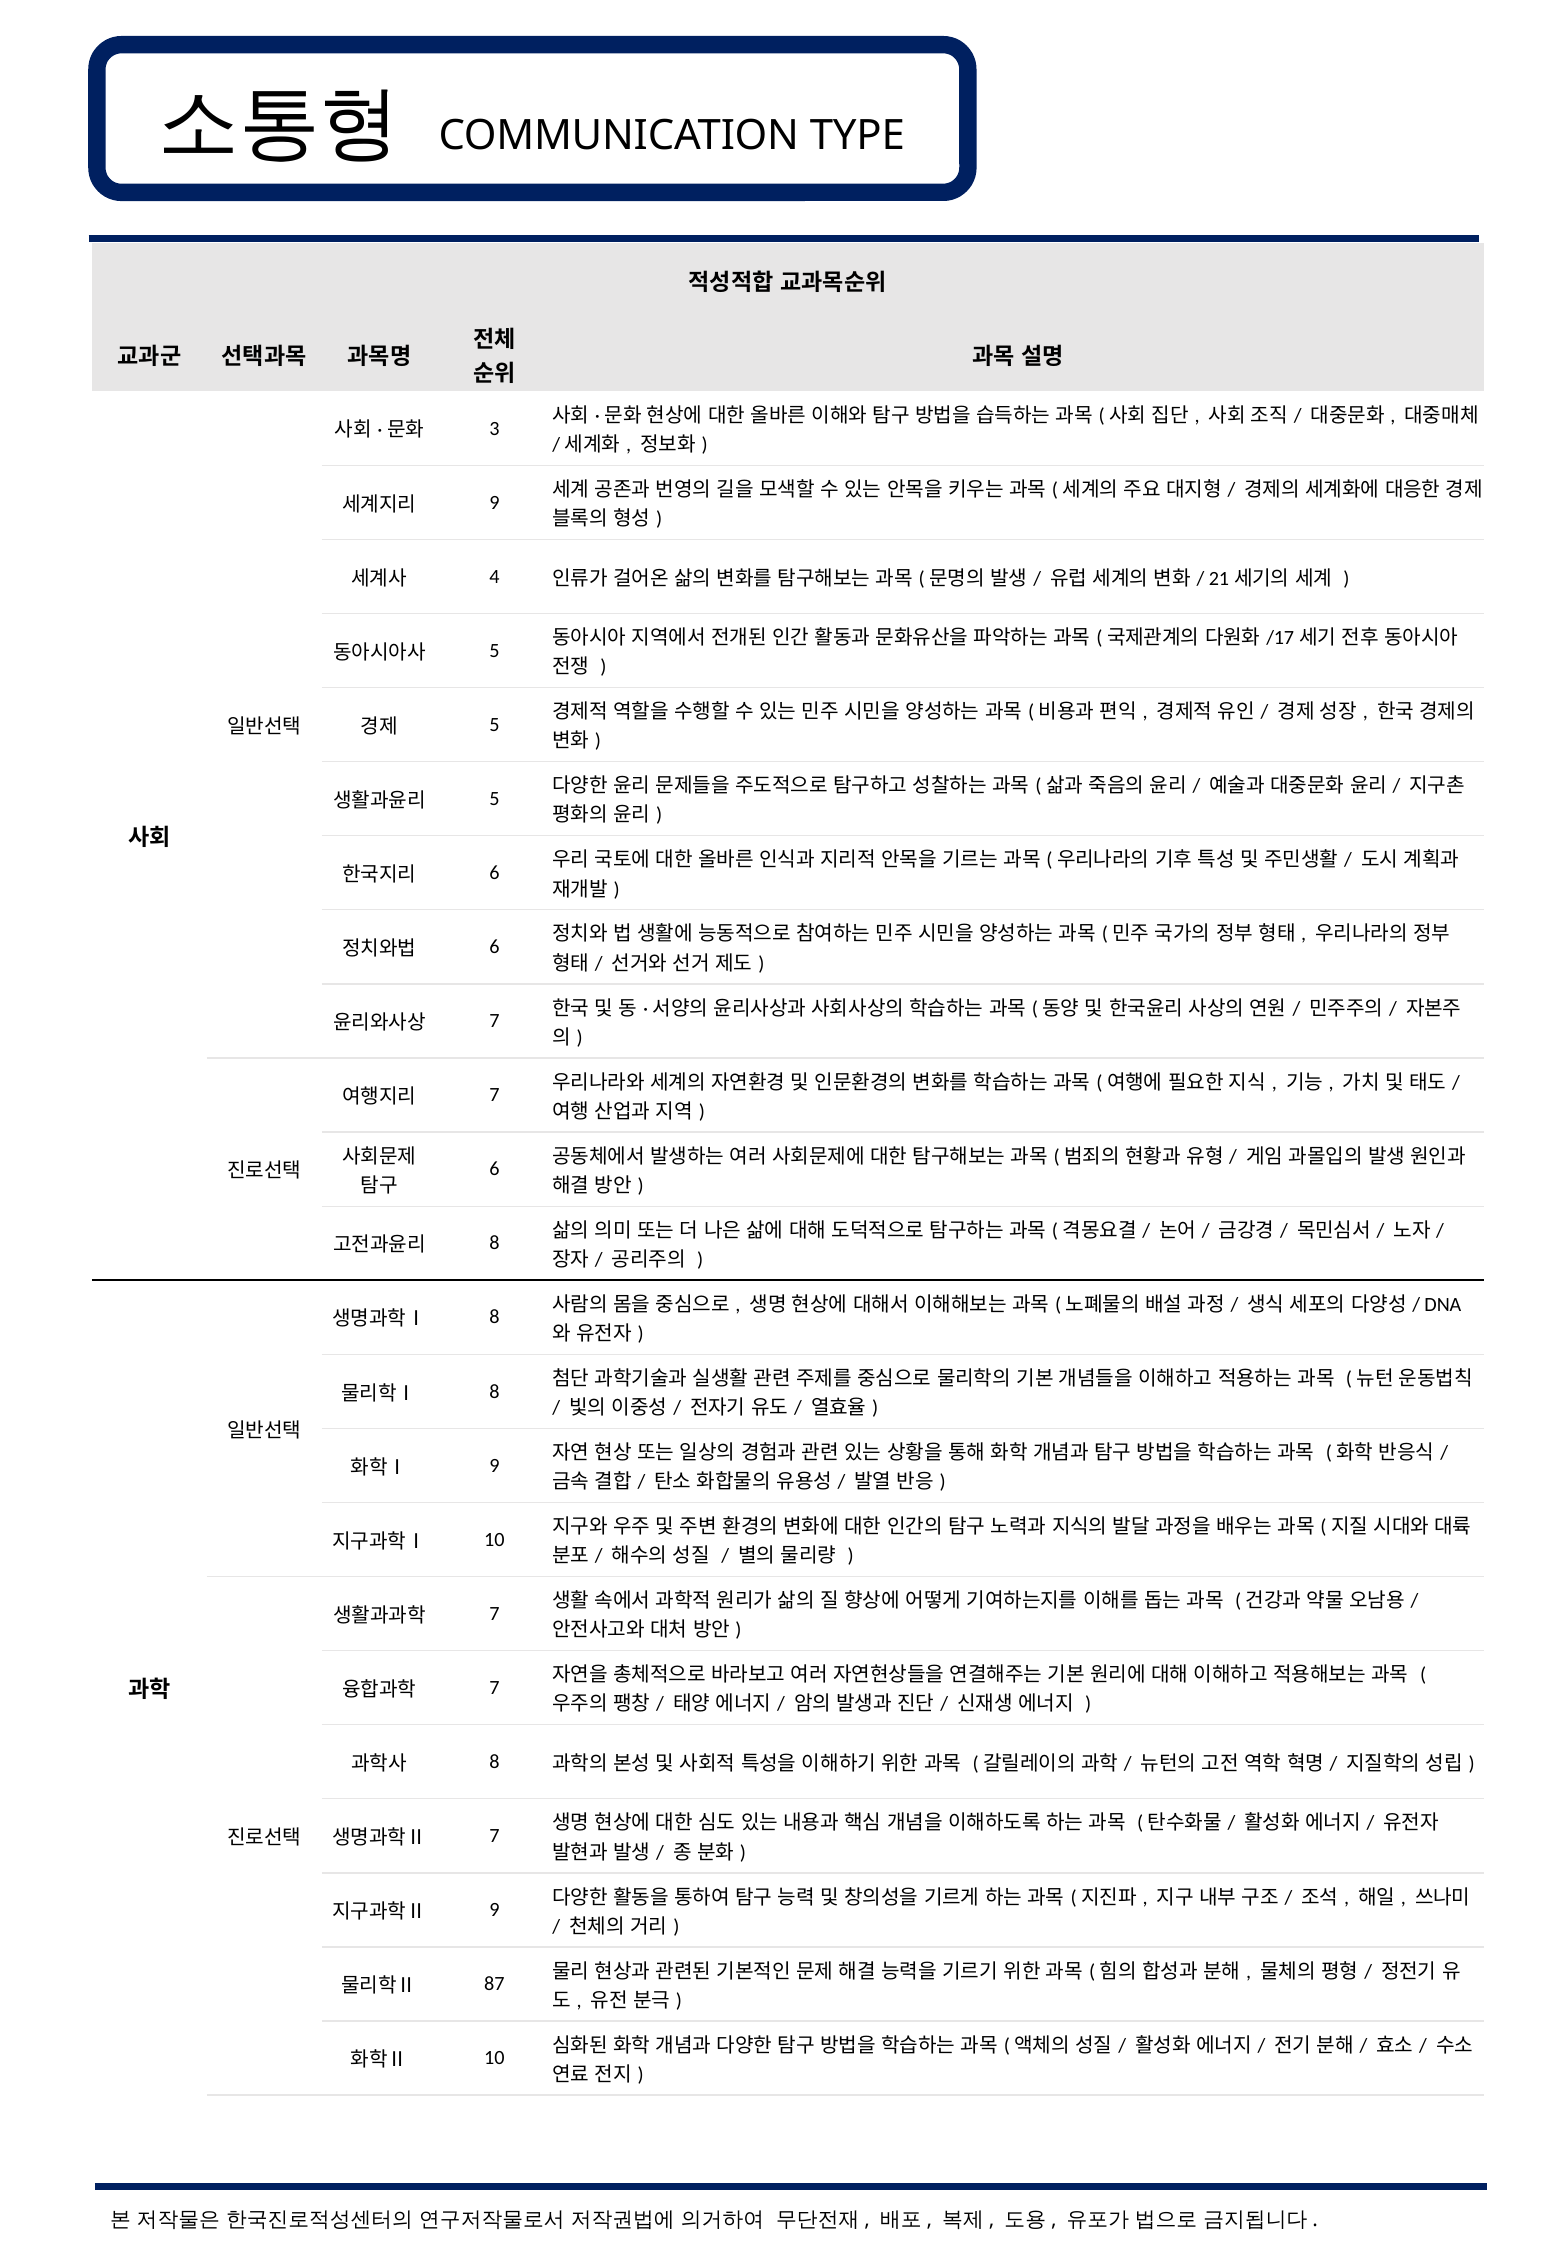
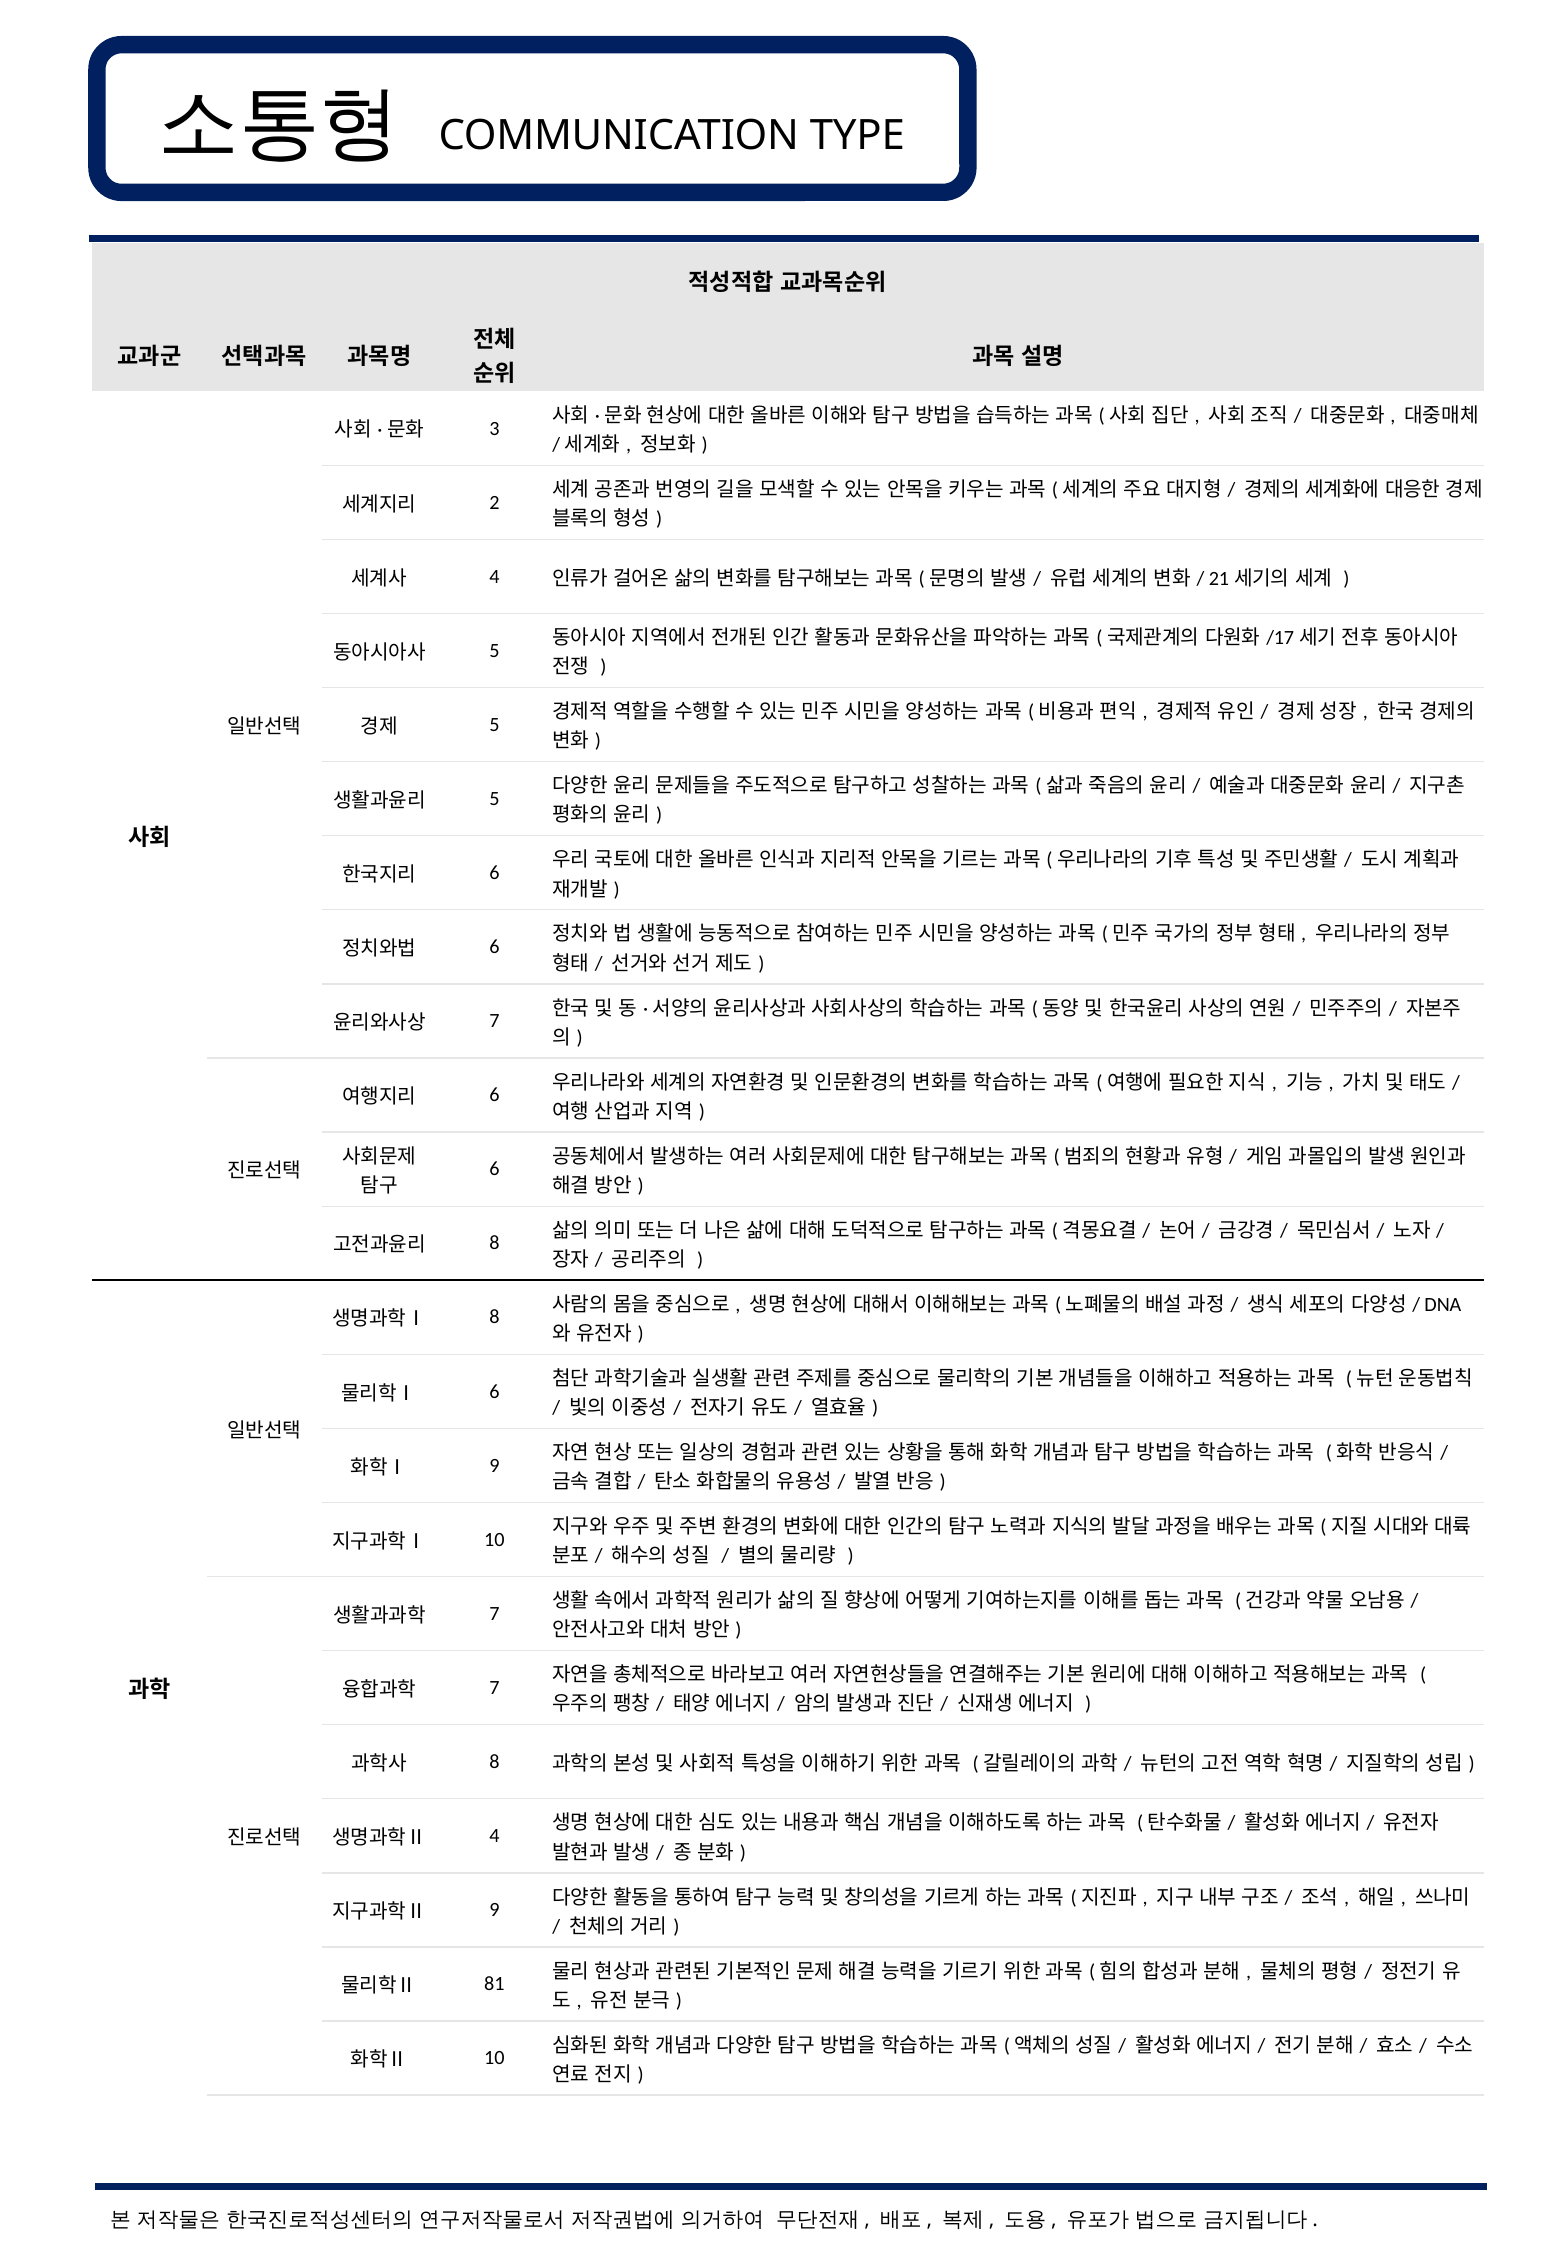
9 at (494, 503): 9 -> 2
7 at (494, 1095): 7 -> 6
8 at (494, 1392): 8 -> 6
7 at (494, 1836): 7 -> 4
87: 87 -> 81
